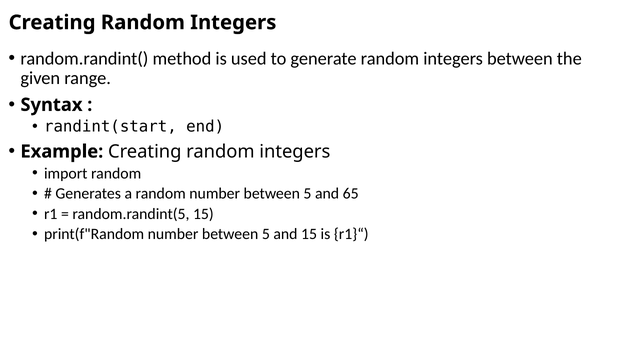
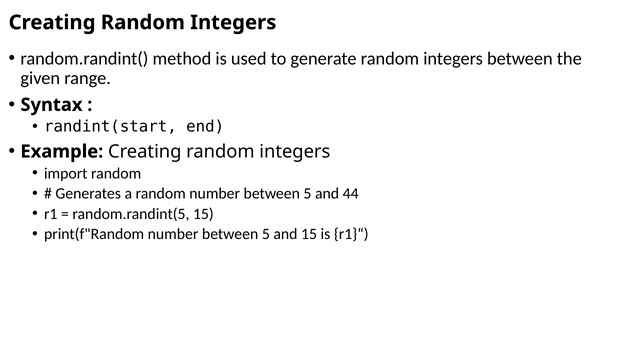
65: 65 -> 44
